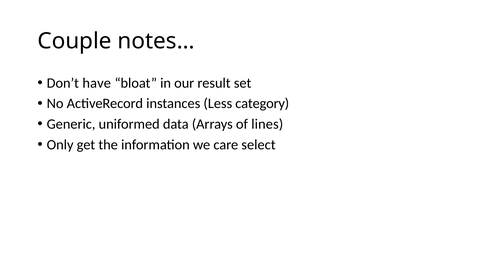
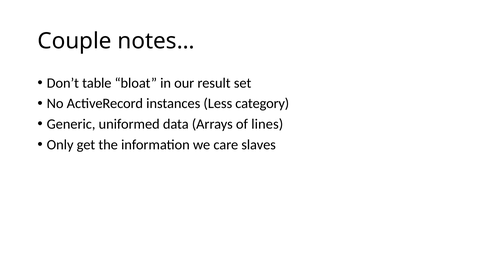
have: have -> table
select: select -> slaves
